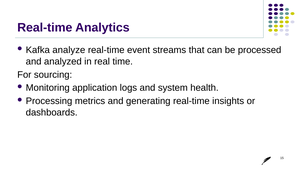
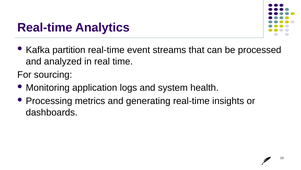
analyze: analyze -> partition
